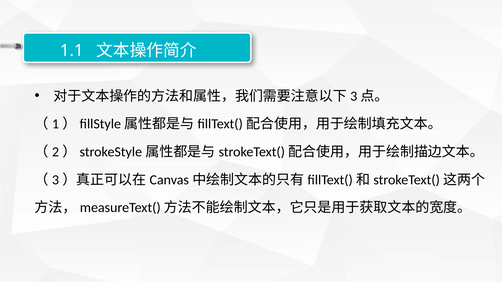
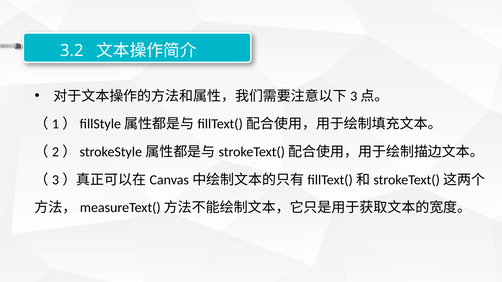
1.1: 1.1 -> 3.2
